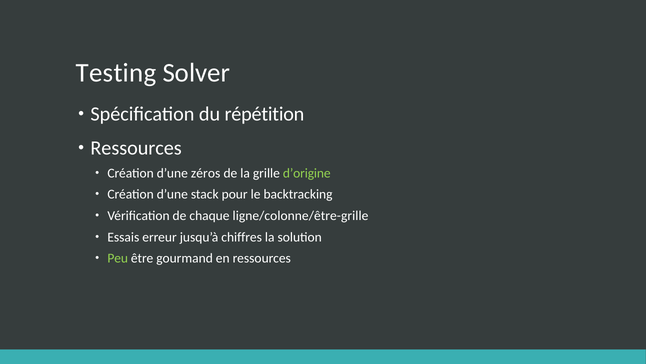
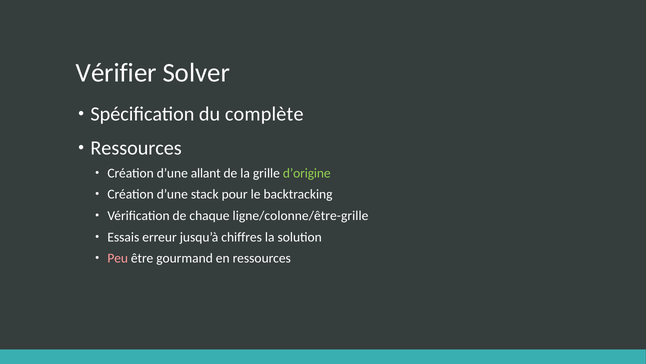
Testing: Testing -> Vérifier
répétition: répétition -> complète
zéros: zéros -> allant
Peu colour: light green -> pink
